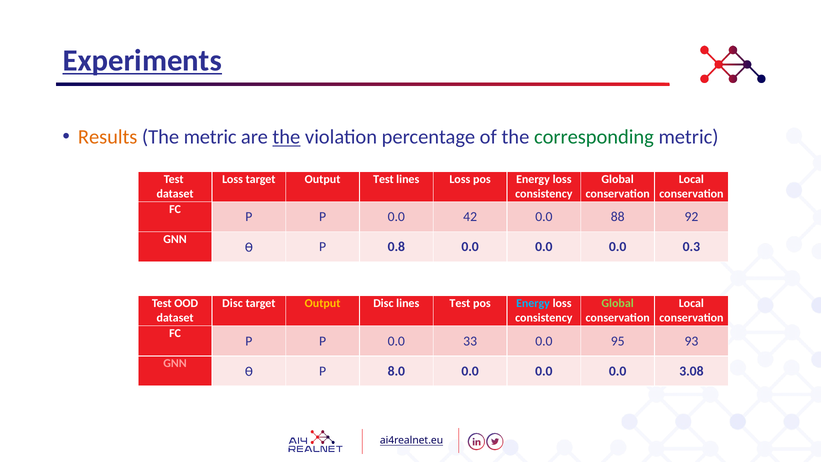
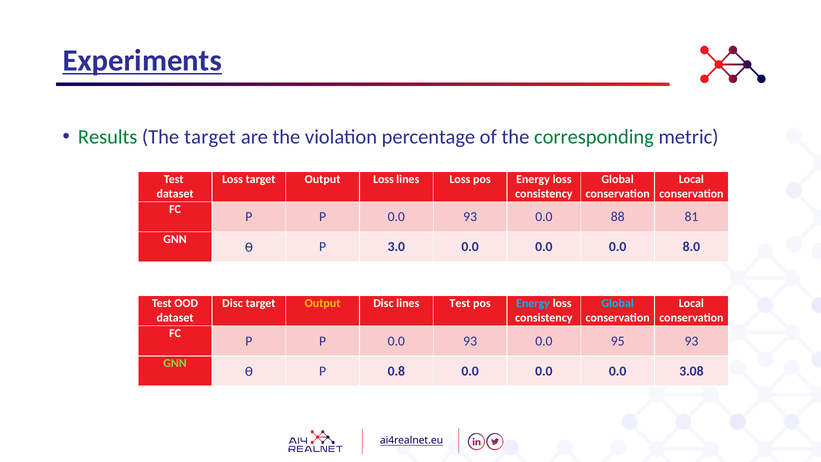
Results colour: orange -> green
The metric: metric -> target
the at (286, 137) underline: present -> none
Output Test: Test -> Loss
42 at (470, 217): 42 -> 93
92: 92 -> 81
0.8: 0.8 -> 3.0
0.3: 0.3 -> 8.0
Global at (618, 303) colour: light green -> light blue
33 at (470, 341): 33 -> 93
GNN at (175, 363) colour: pink -> light green
8.0: 8.0 -> 0.8
